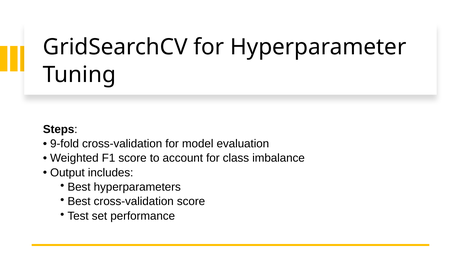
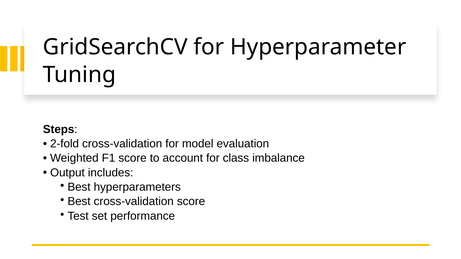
9-fold: 9-fold -> 2-fold
